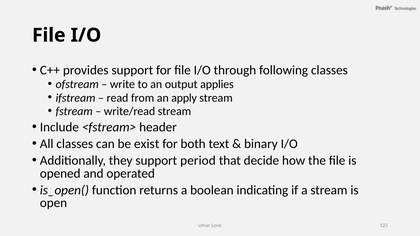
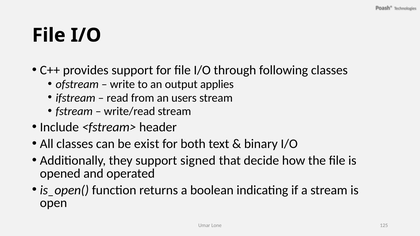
apply: apply -> users
period: period -> signed
